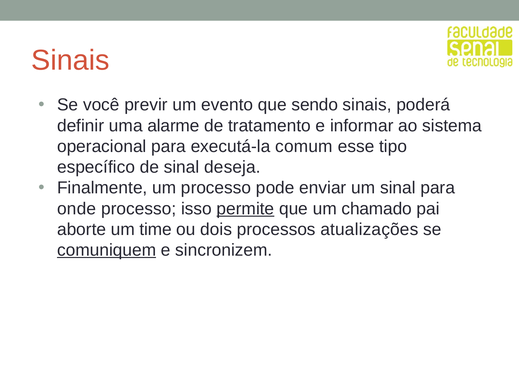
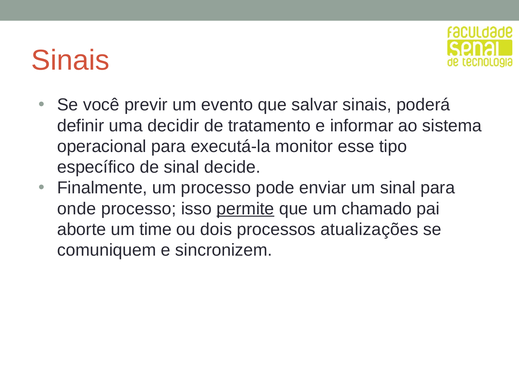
sendo: sendo -> salvar
alarme: alarme -> decidir
comum: comum -> monitor
deseja: deseja -> decide
comuniquem underline: present -> none
